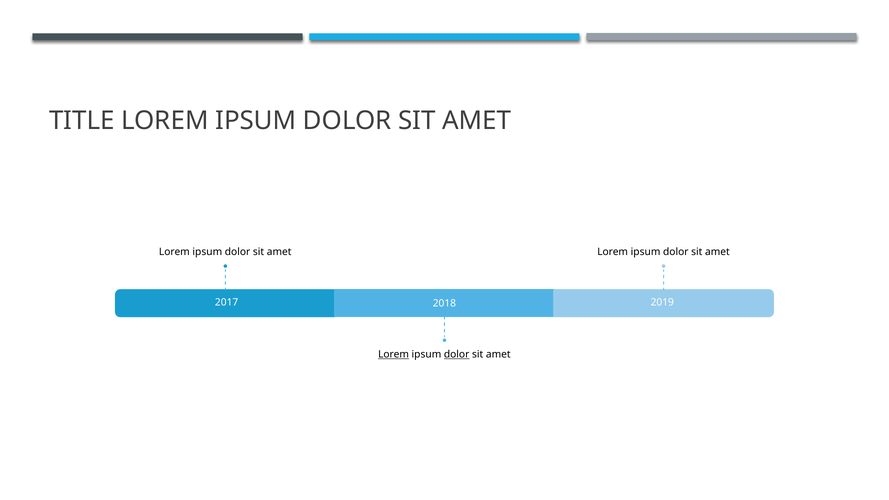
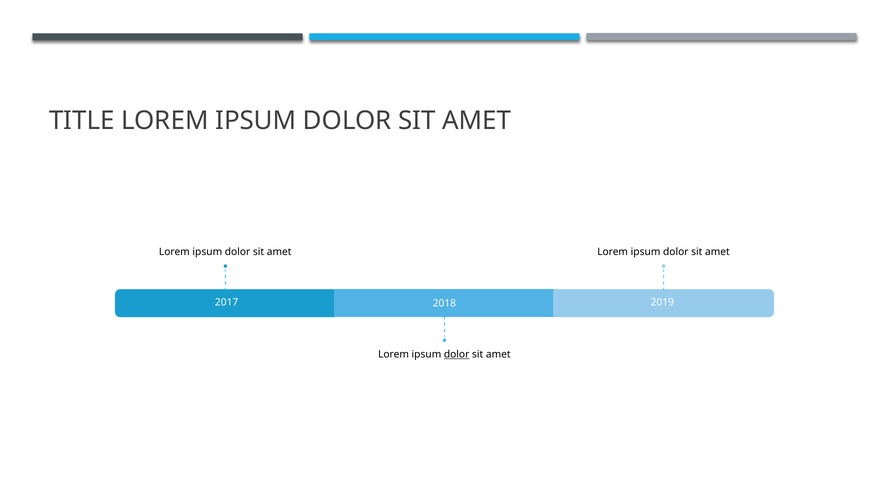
Lorem at (394, 355) underline: present -> none
